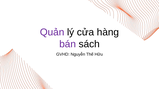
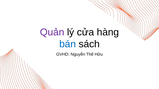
bán colour: purple -> blue
